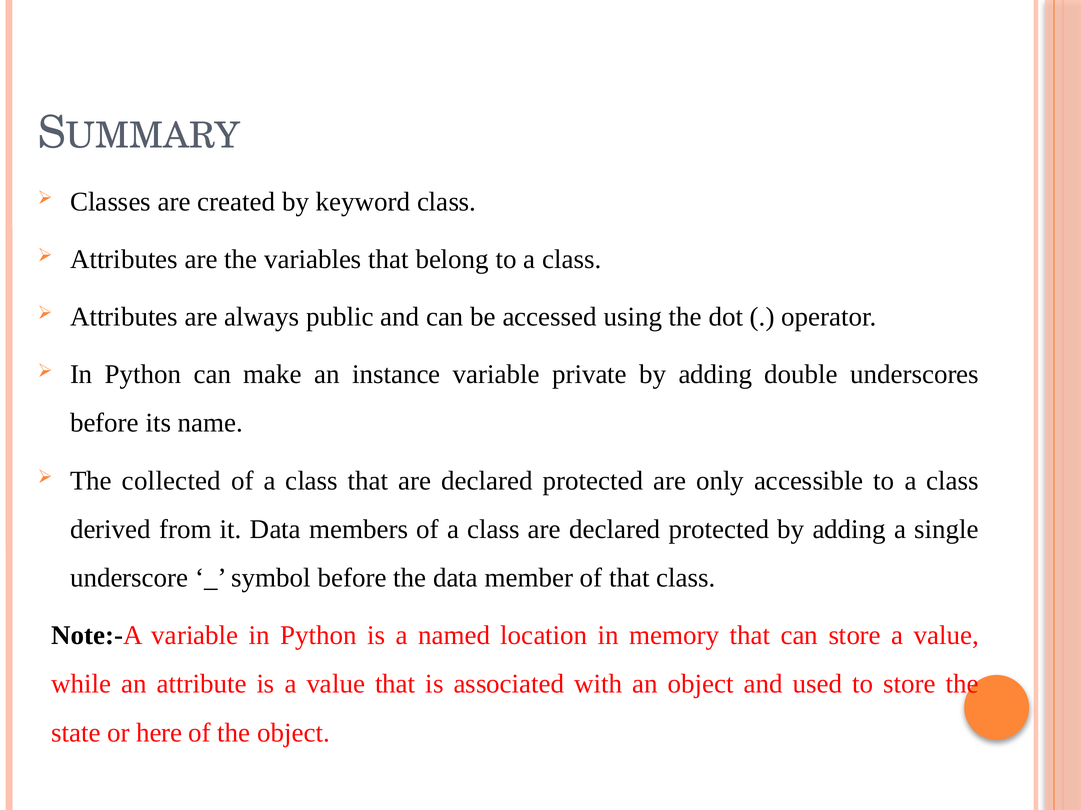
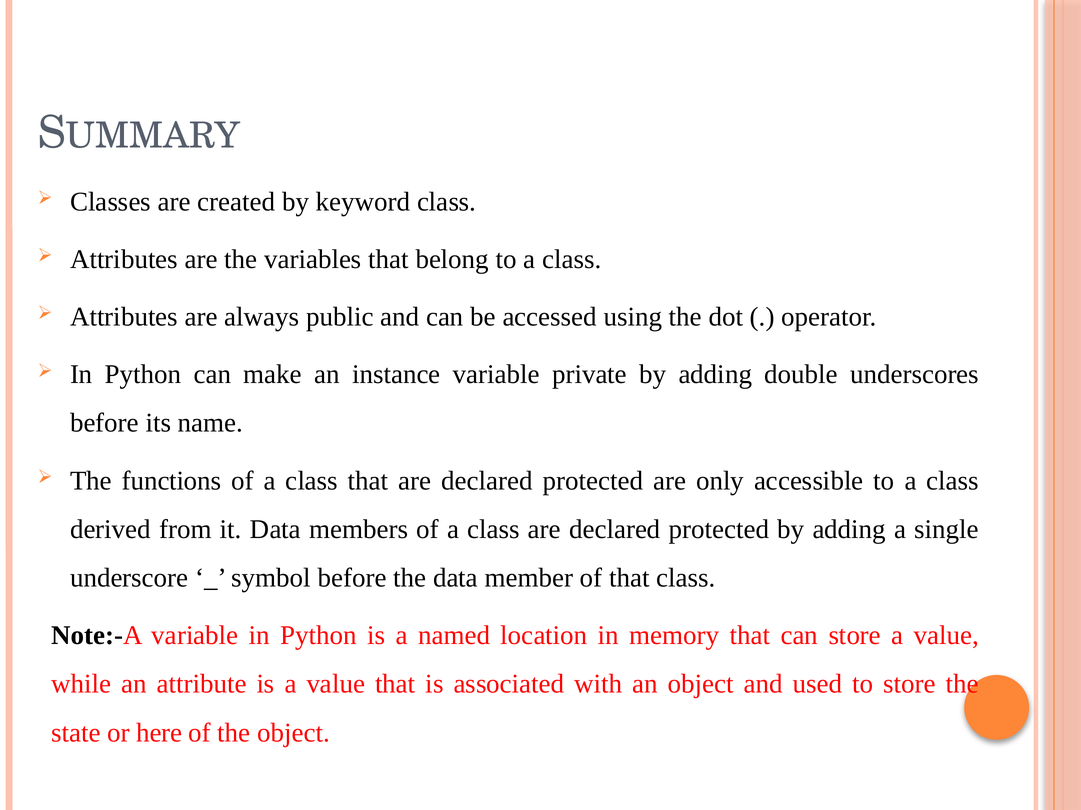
collected: collected -> functions
